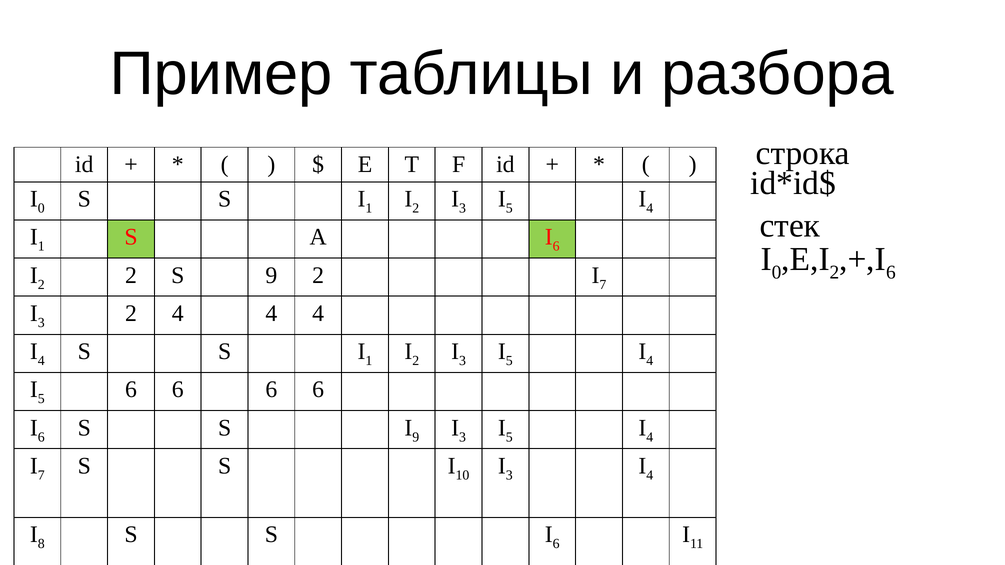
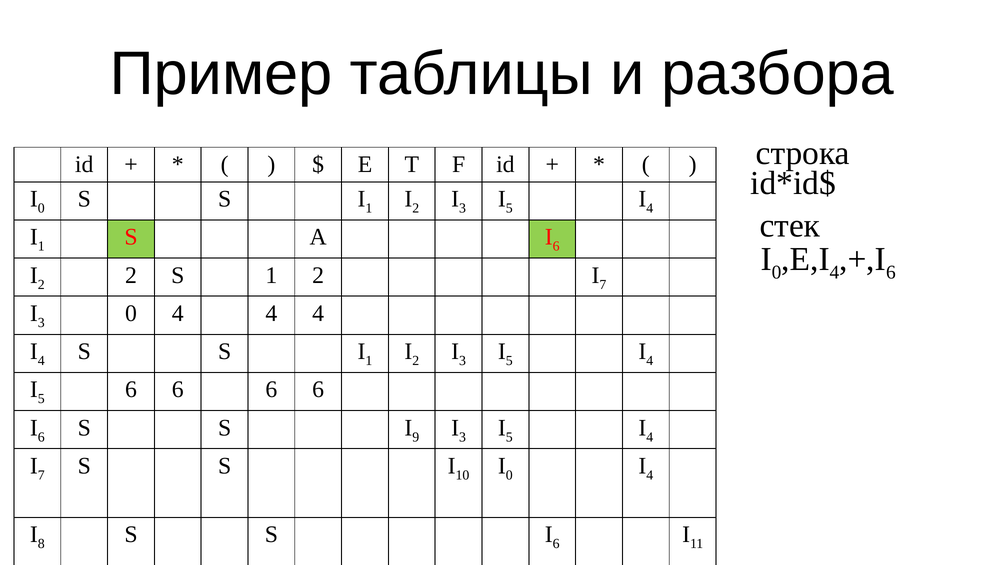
2 at (834, 273): 2 -> 4
2 S 9: 9 -> 1
3 2: 2 -> 0
3 at (509, 475): 3 -> 0
